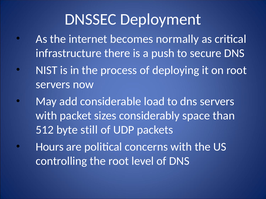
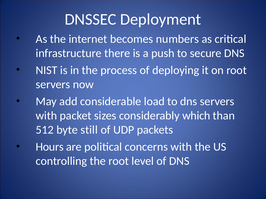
normally: normally -> numbers
space: space -> which
